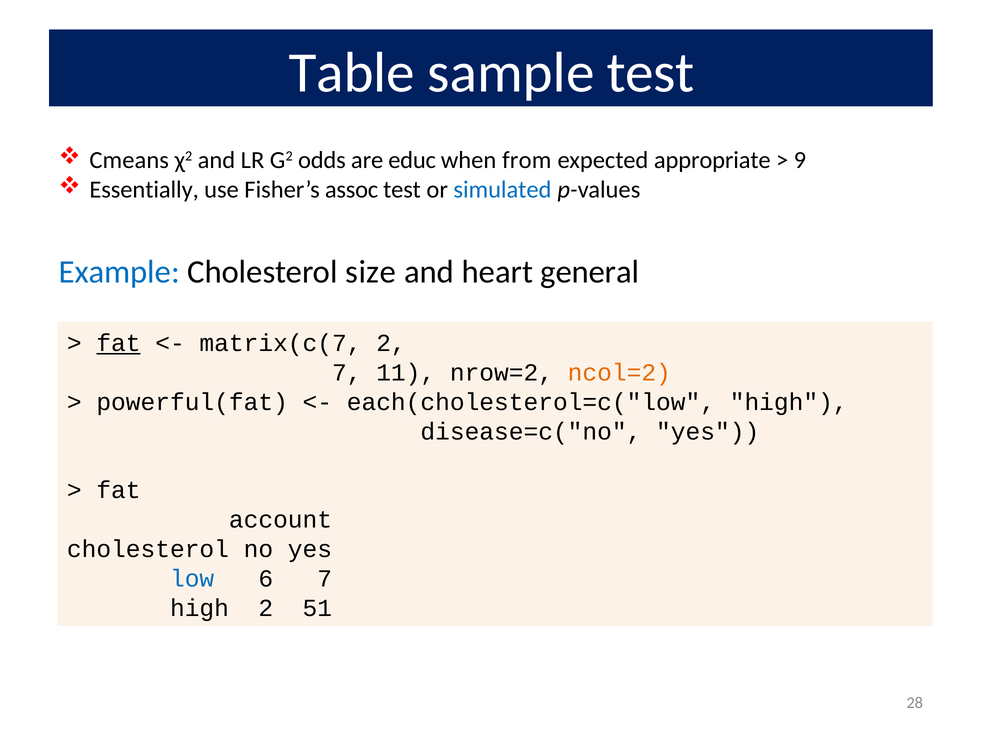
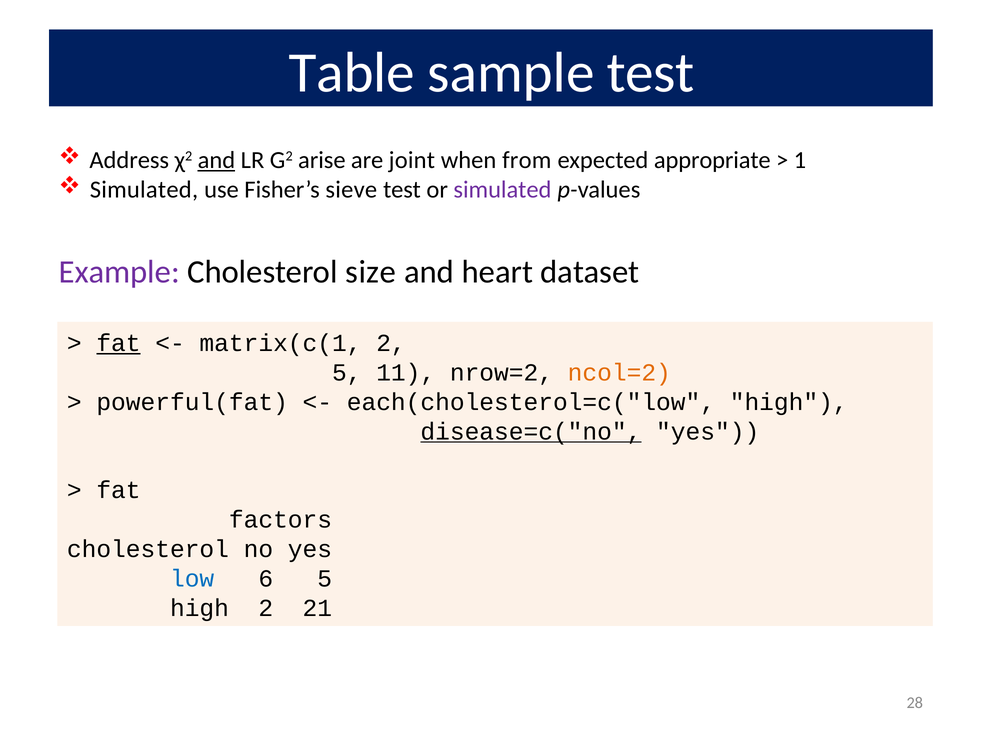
Cmeans: Cmeans -> Address
and at (216, 160) underline: none -> present
odds: odds -> arise
educ: educ -> joint
9: 9 -> 1
Essentially at (144, 190): Essentially -> Simulated
assoc: assoc -> sieve
simulated at (502, 190) colour: blue -> purple
Example colour: blue -> purple
general: general -> dataset
matrix(c(7: matrix(c(7 -> matrix(c(1
7 at (347, 373): 7 -> 5
disease=c("no underline: none -> present
account: account -> factors
6 7: 7 -> 5
51: 51 -> 21
